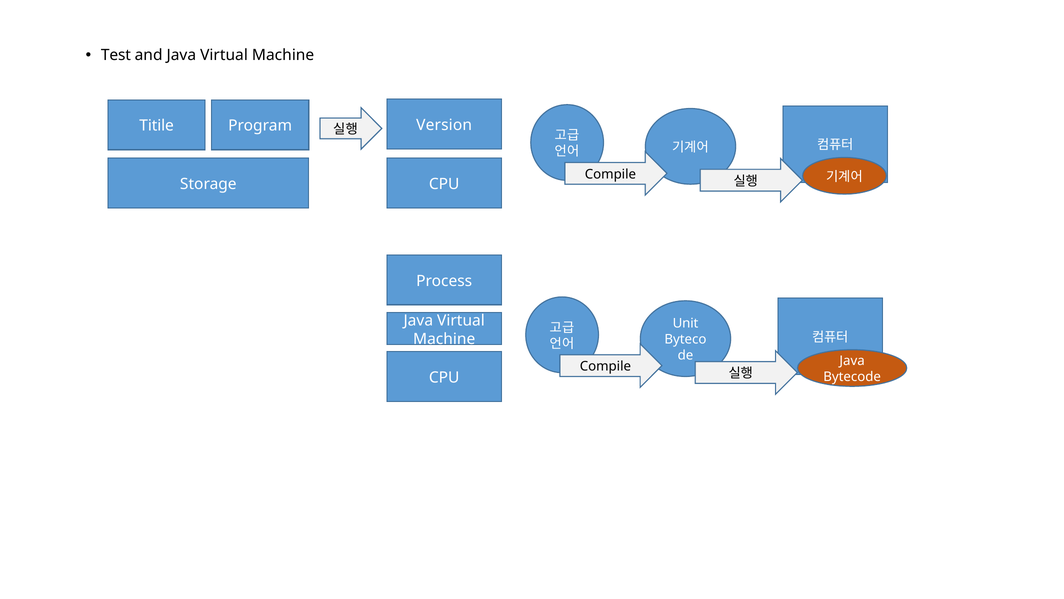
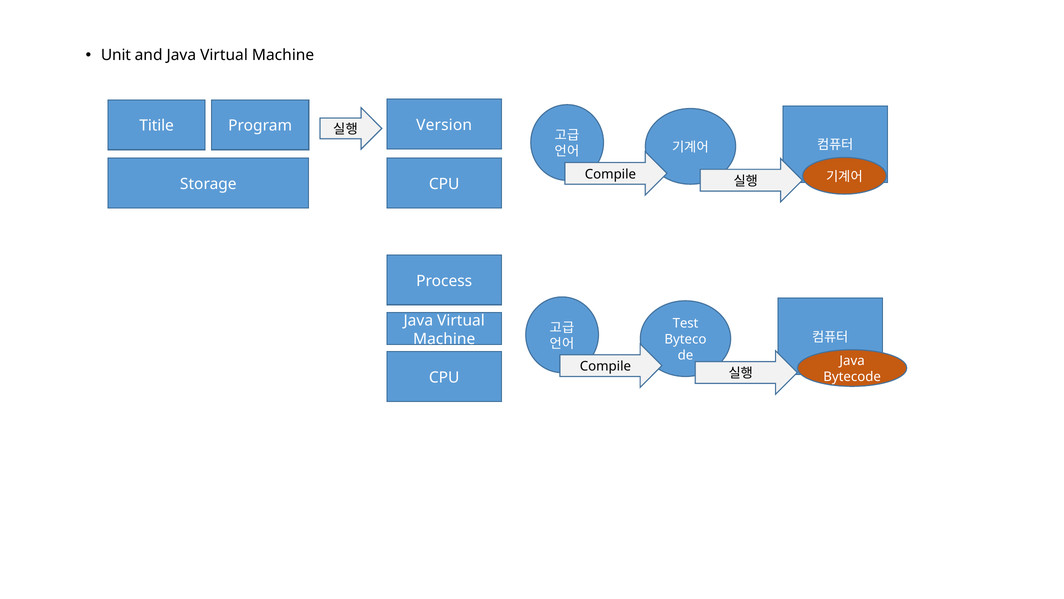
Test: Test -> Unit
Unit: Unit -> Test
